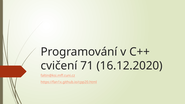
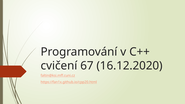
71: 71 -> 67
